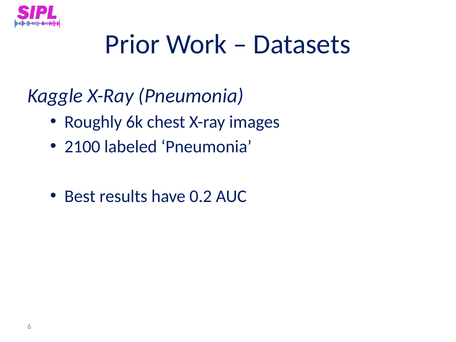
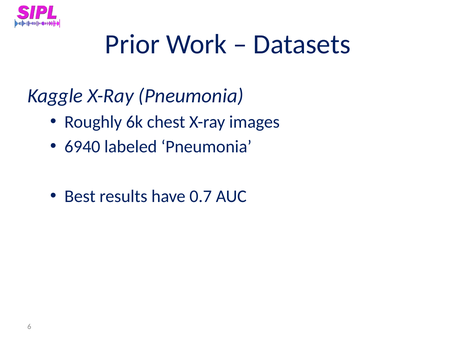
2100: 2100 -> 6940
0.2: 0.2 -> 0.7
